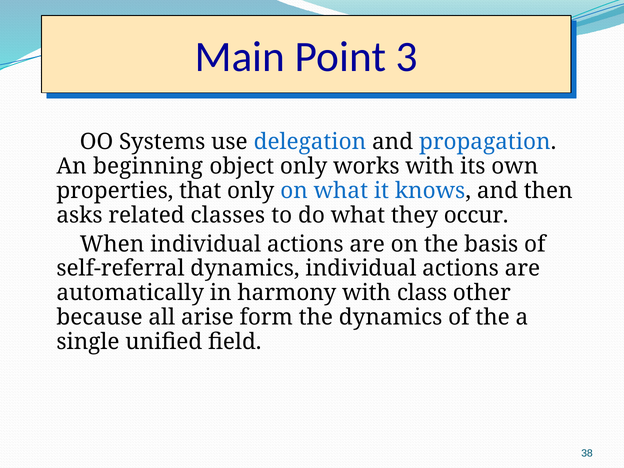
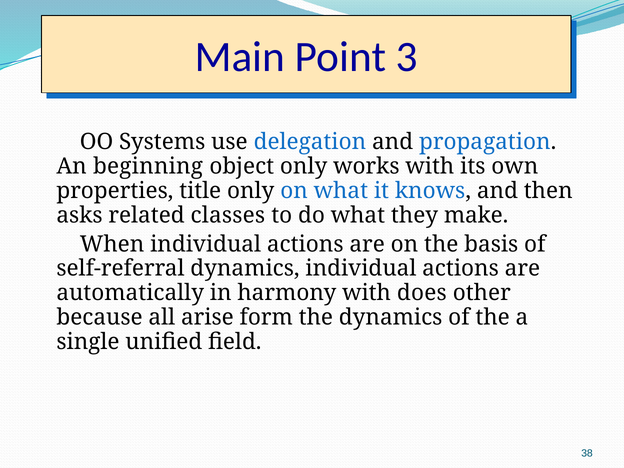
that: that -> title
occur: occur -> make
class: class -> does
